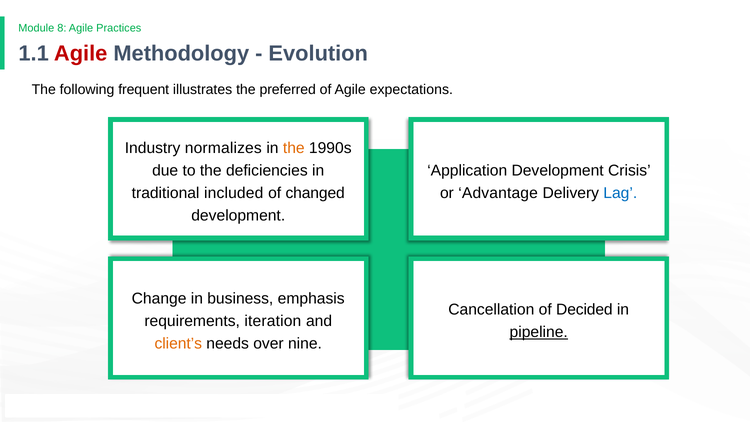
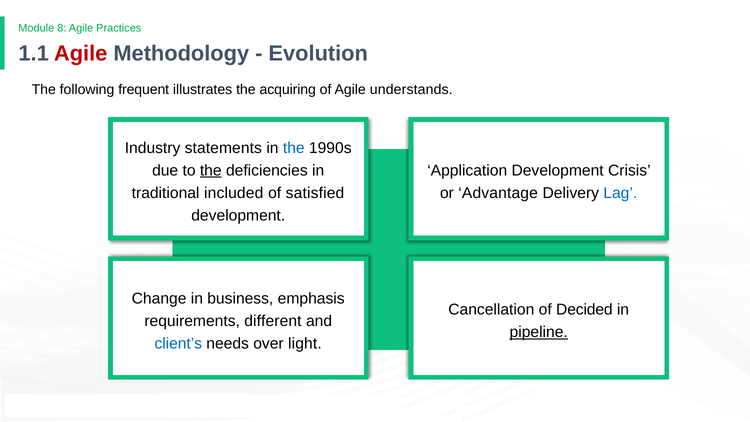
preferred: preferred -> acquiring
expectations: expectations -> understands
normalizes: normalizes -> statements
the at (294, 148) colour: orange -> blue
the at (211, 170) underline: none -> present
changed: changed -> satisfied
iteration: iteration -> different
client’s colour: orange -> blue
nine: nine -> light
